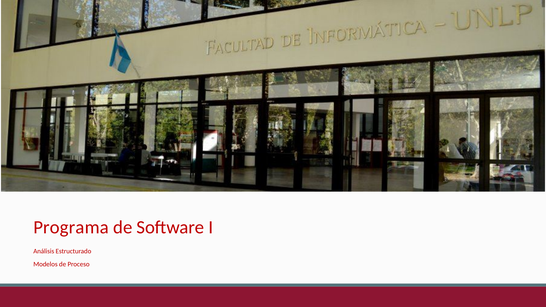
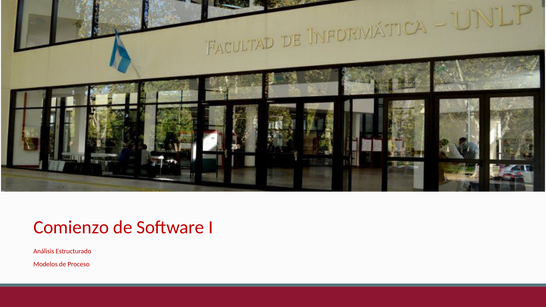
Programa: Programa -> Comienzo
